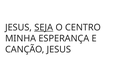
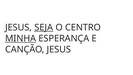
MINHA underline: none -> present
